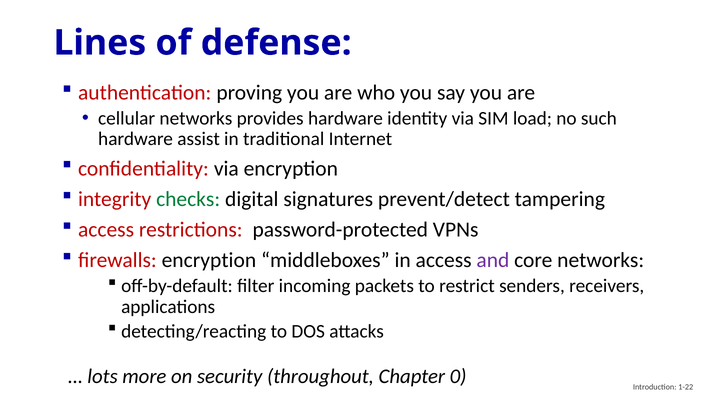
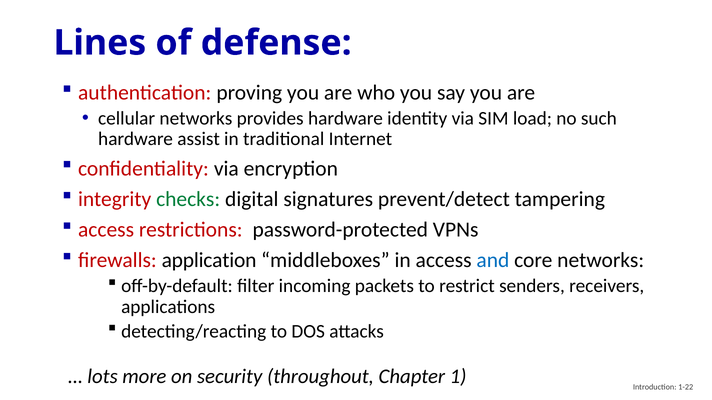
firewalls encryption: encryption -> application
and colour: purple -> blue
0: 0 -> 1
